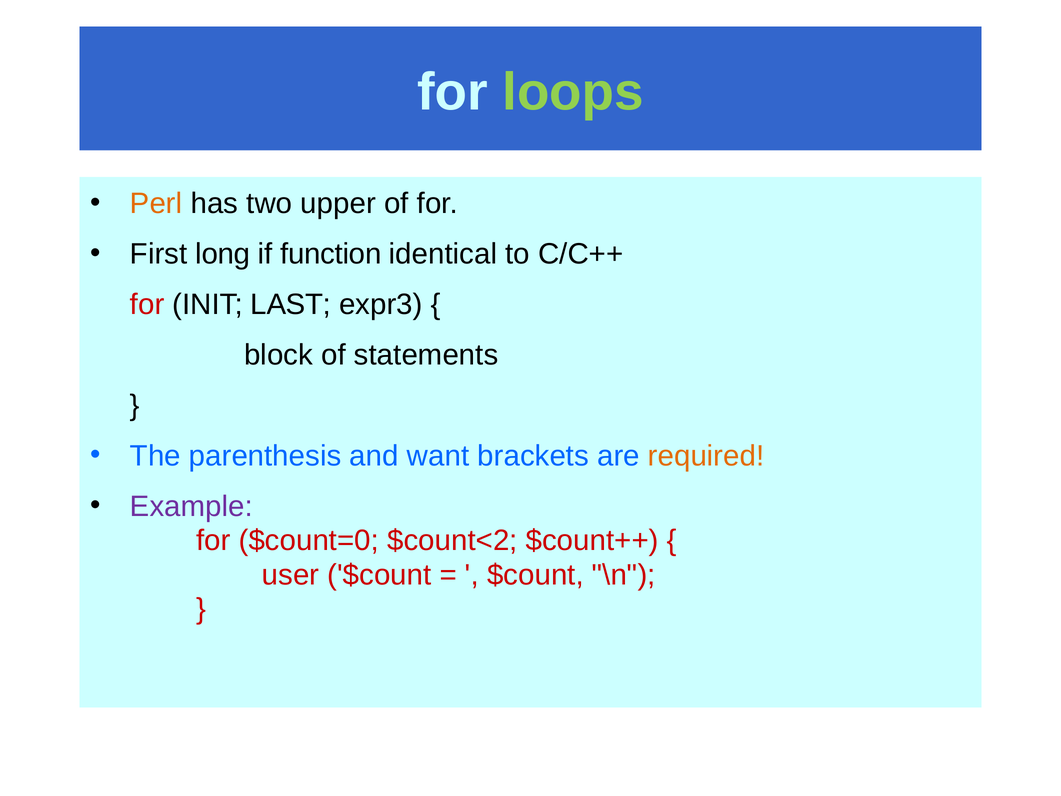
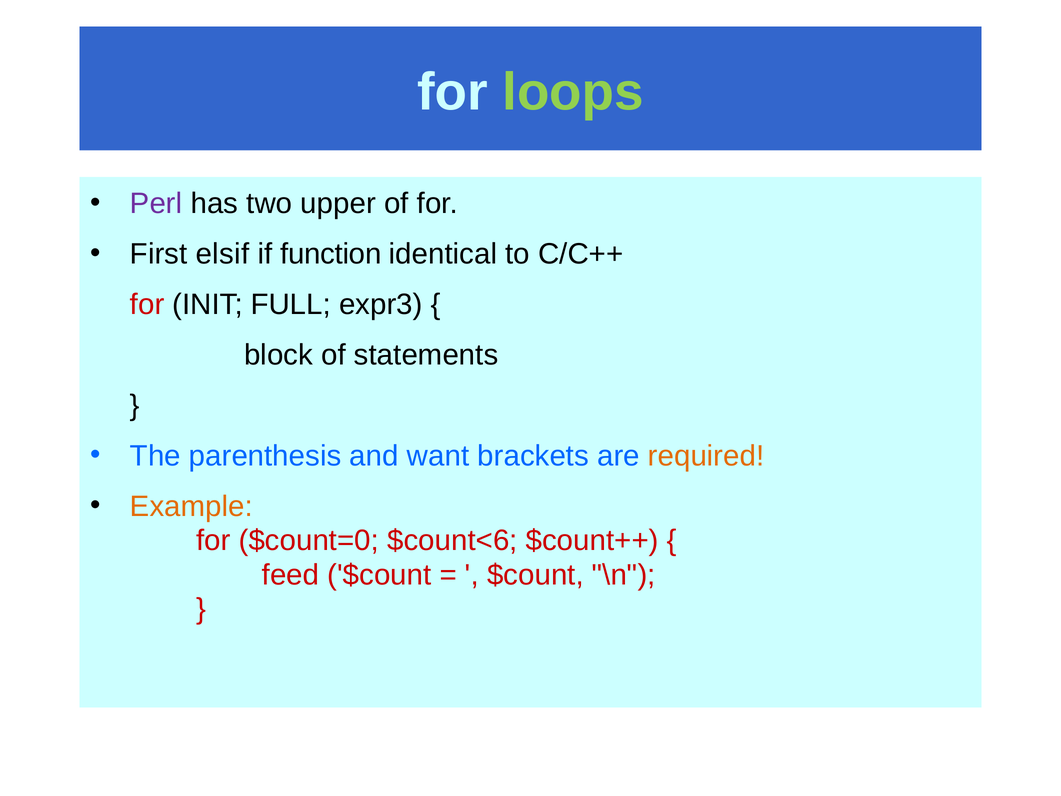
Perl colour: orange -> purple
long: long -> elsif
LAST: LAST -> FULL
Example colour: purple -> orange
$count<2: $count<2 -> $count<6
user: user -> feed
